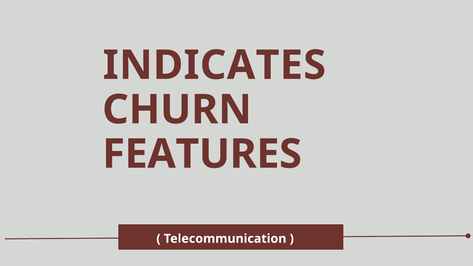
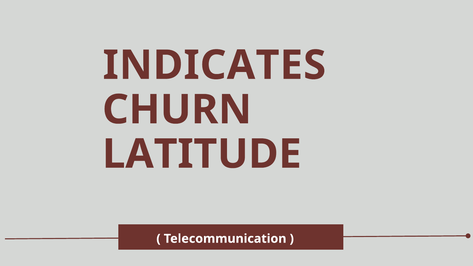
FEATURES: FEATURES -> LATITUDE
